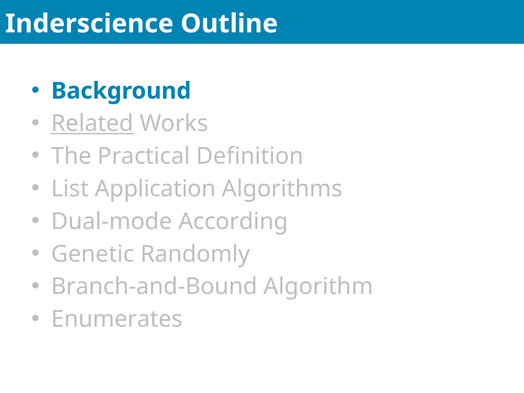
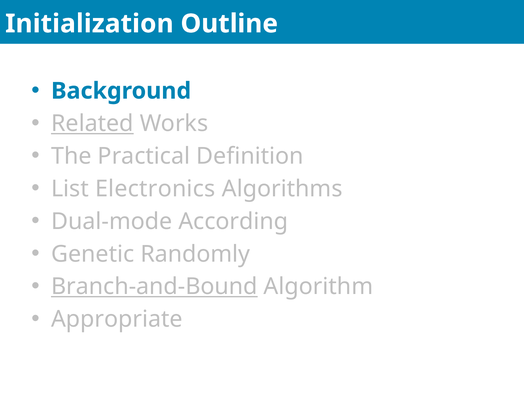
Inderscience: Inderscience -> Initialization
Application: Application -> Electronics
Branch-and-Bound underline: none -> present
Enumerates: Enumerates -> Appropriate
